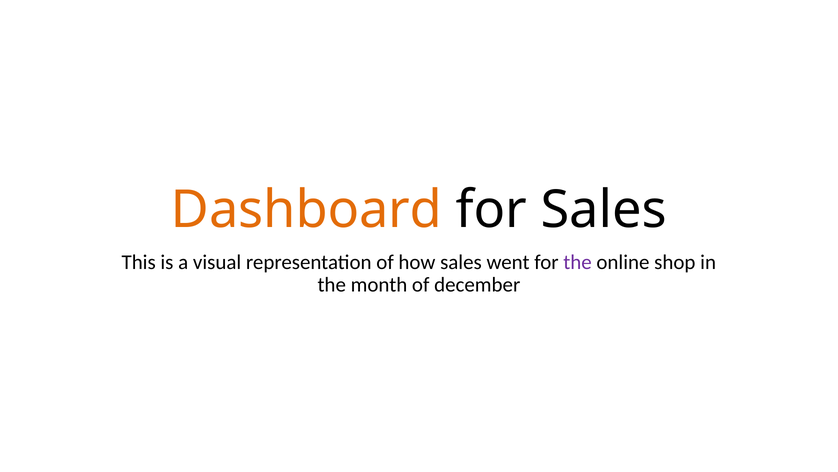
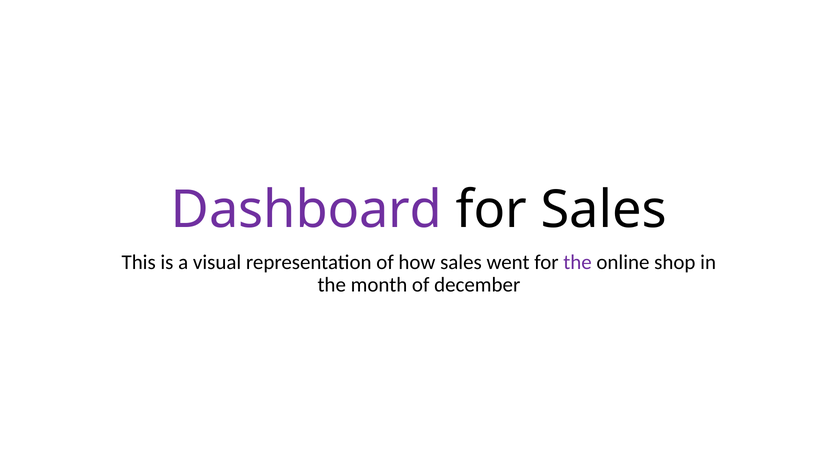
Dashboard colour: orange -> purple
